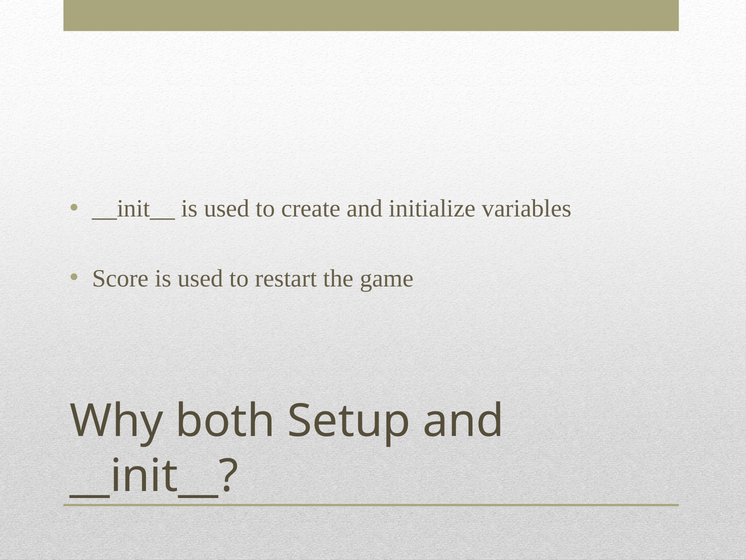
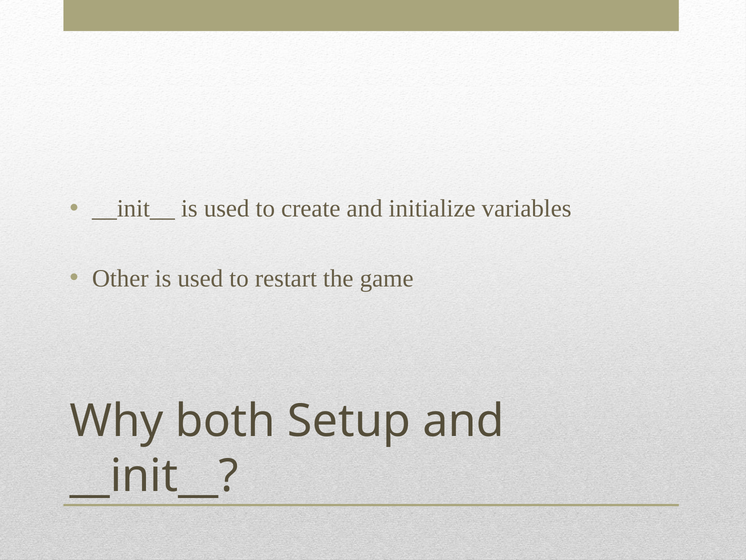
Score: Score -> Other
